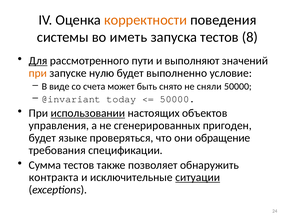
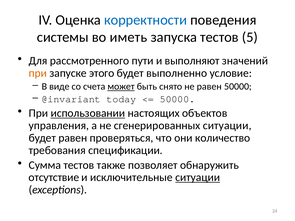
корректности colour: orange -> blue
8: 8 -> 5
Для underline: present -> none
нулю: нулю -> этого
может underline: none -> present
не сняли: сняли -> равен
сгенерированных пригоден: пригоден -> ситуации
будет языке: языке -> равен
обращение: обращение -> количество
контракта: контракта -> отсутствие
